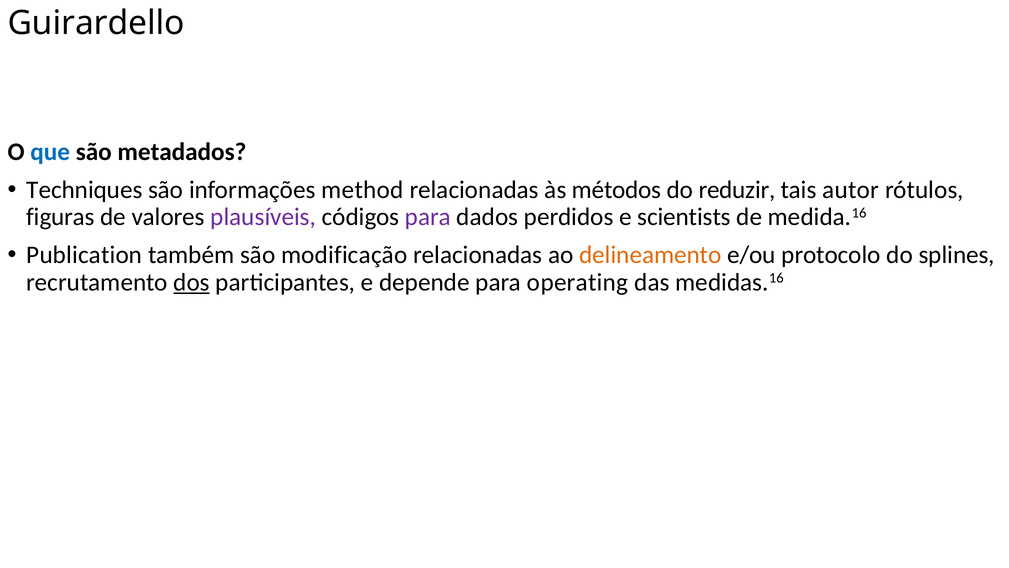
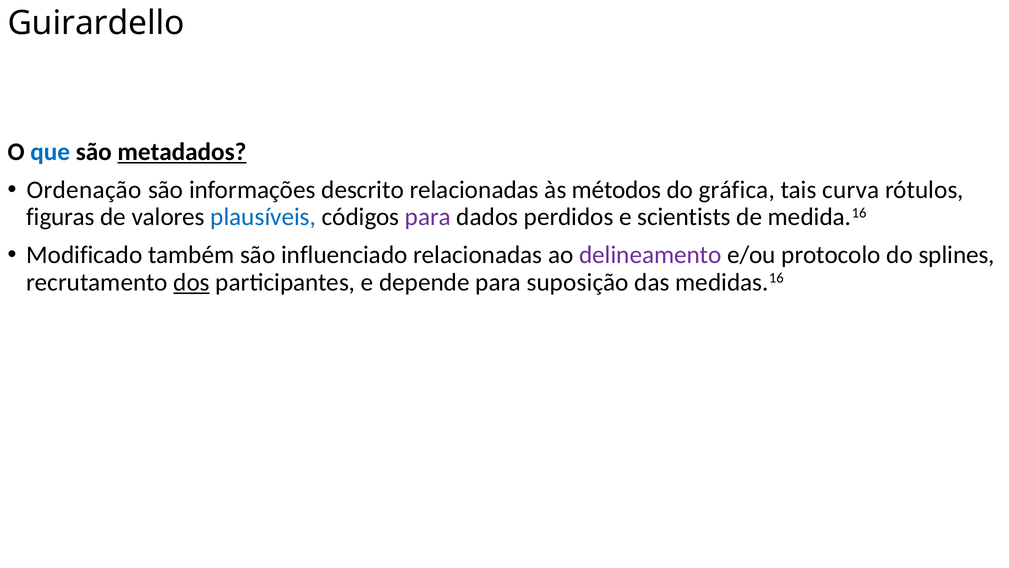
metadados underline: none -> present
Techniques: Techniques -> Ordenação
method: method -> descrito
reduzir: reduzir -> gráfica
autor: autor -> curva
plausíveis colour: purple -> blue
Publication: Publication -> Modificado
modificação: modificação -> influenciado
delineamento colour: orange -> purple
operating: operating -> suposição
